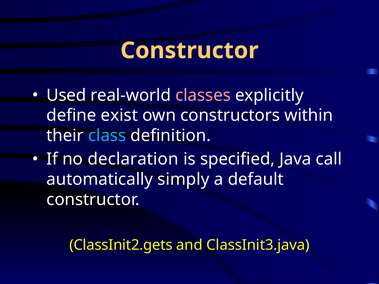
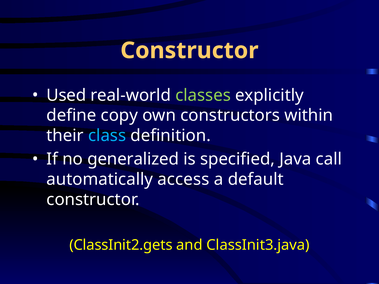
classes colour: pink -> light green
exist: exist -> copy
declaration: declaration -> generalized
simply: simply -> access
